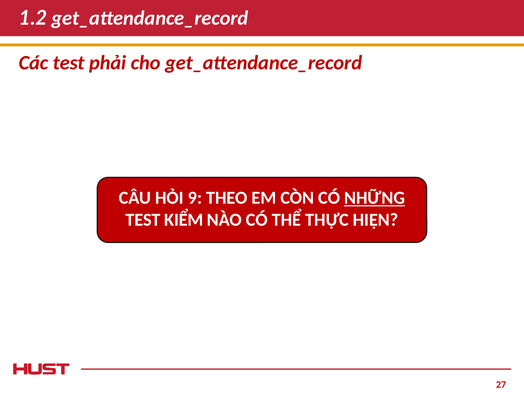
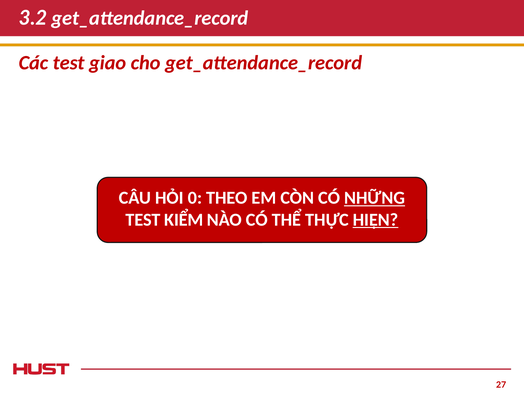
1.2: 1.2 -> 3.2
phải: phải -> giao
9: 9 -> 0
HIỆN underline: none -> present
